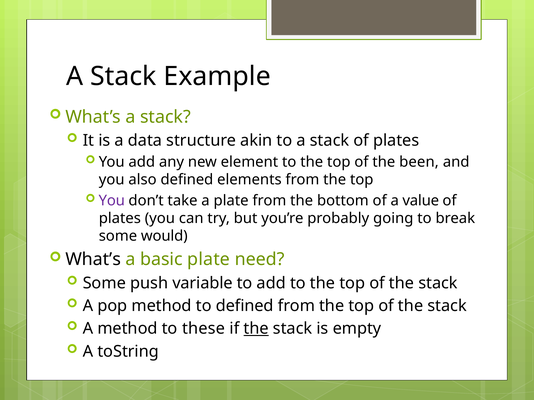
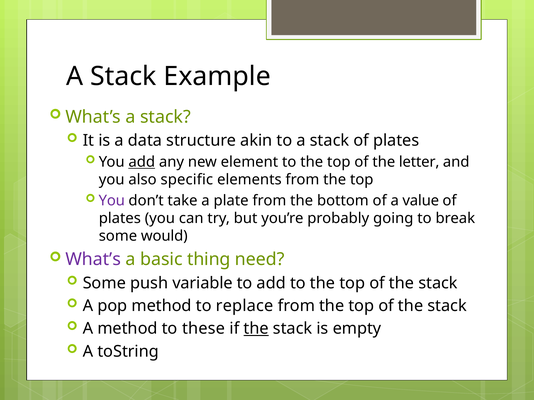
add at (142, 162) underline: none -> present
been: been -> letter
also defined: defined -> specific
What’s at (93, 260) colour: black -> purple
basic plate: plate -> thing
to defined: defined -> replace
